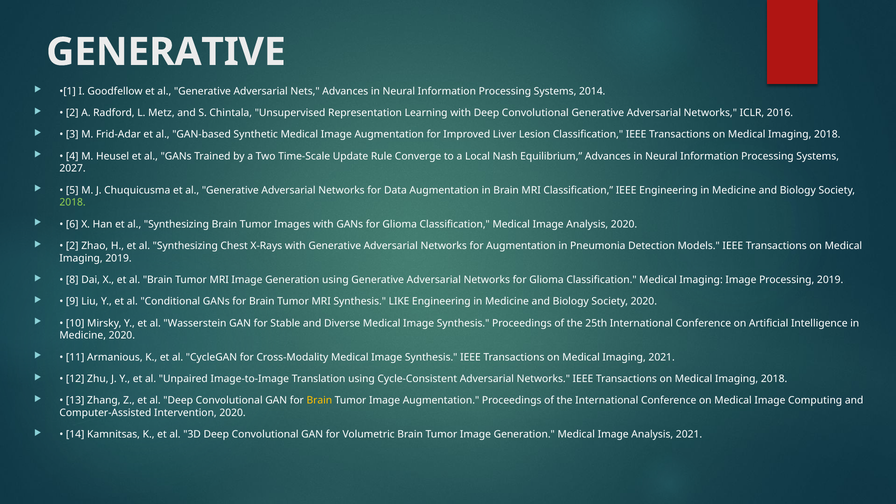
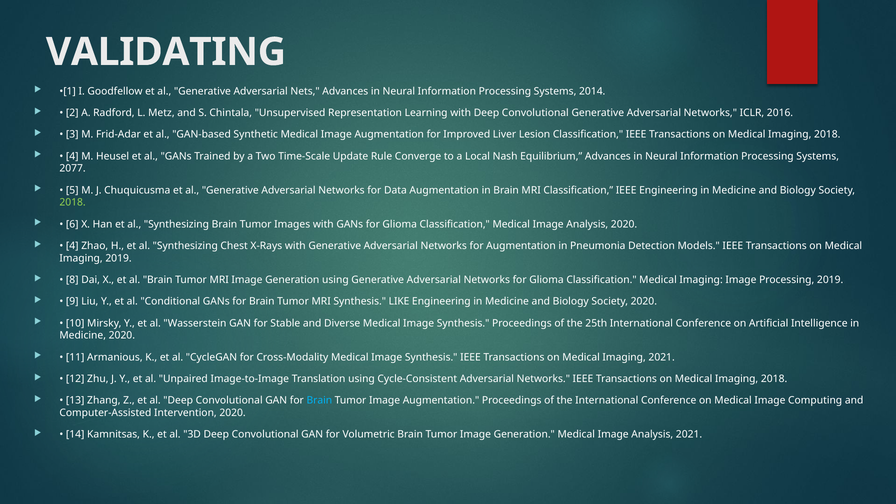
GENERATIVE at (166, 52): GENERATIVE -> VALIDATING
2027: 2027 -> 2077
2 at (72, 246): 2 -> 4
Brain at (319, 401) colour: yellow -> light blue
